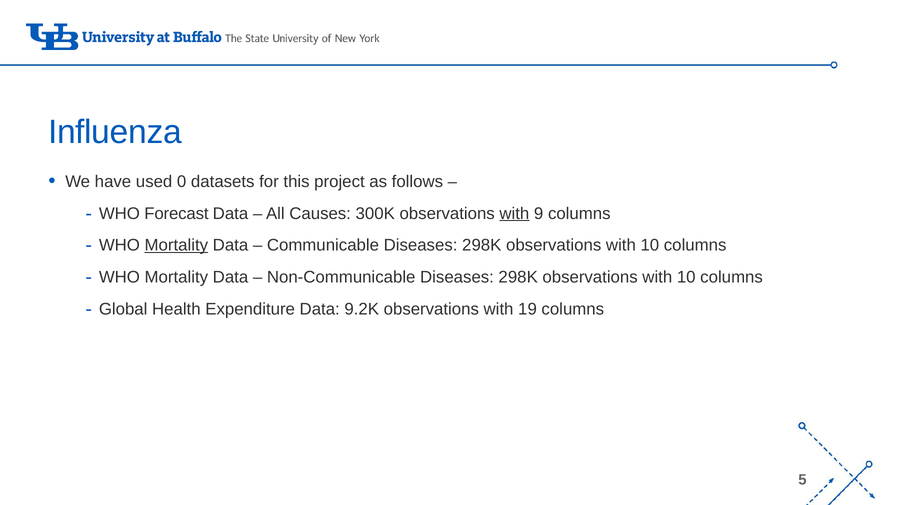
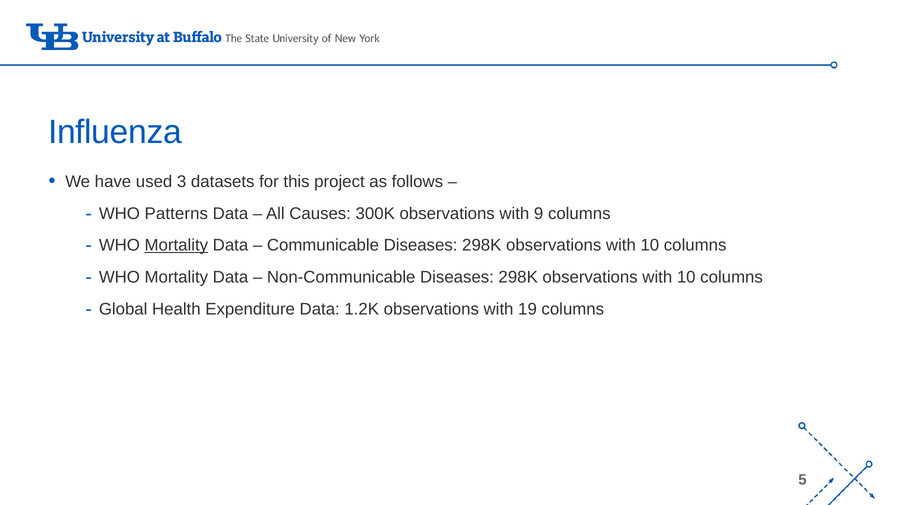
0: 0 -> 3
Forecast: Forecast -> Patterns
with at (514, 213) underline: present -> none
9.2K: 9.2K -> 1.2K
